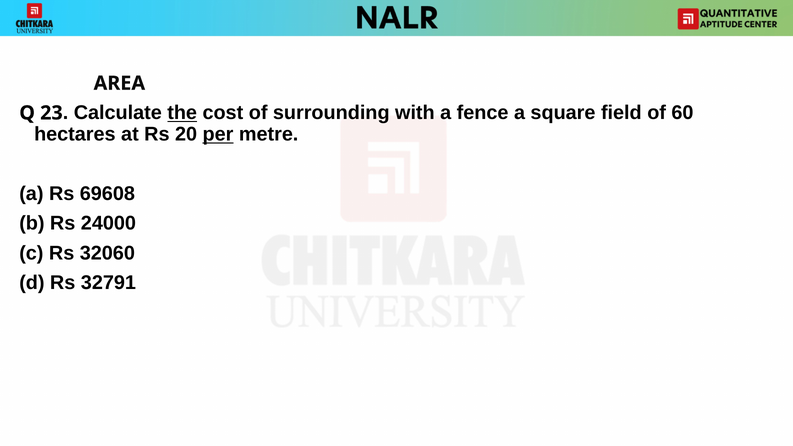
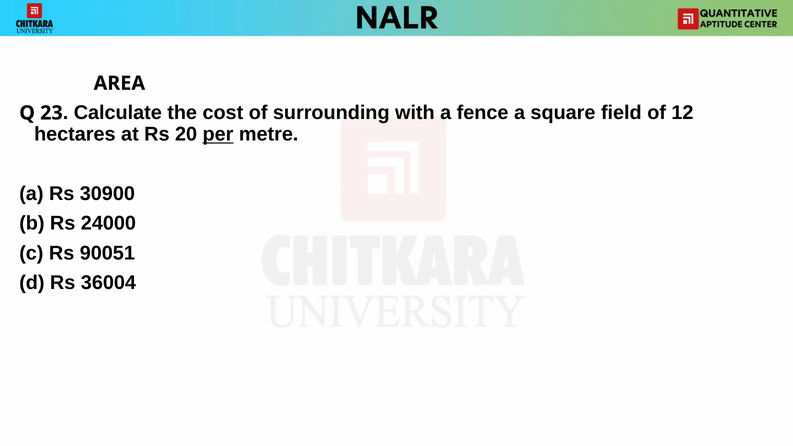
the underline: present -> none
60: 60 -> 12
69608: 69608 -> 30900
32060: 32060 -> 90051
32791: 32791 -> 36004
